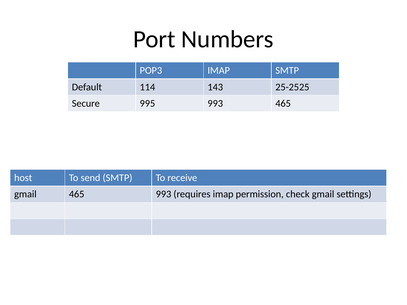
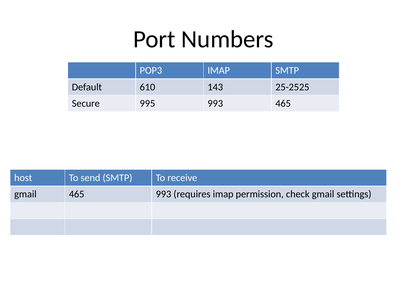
114: 114 -> 610
